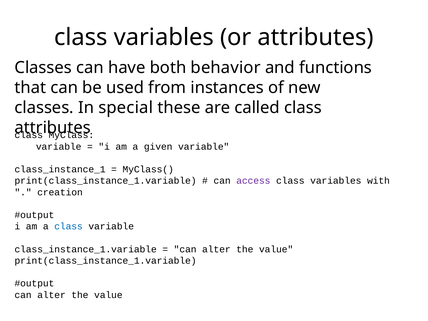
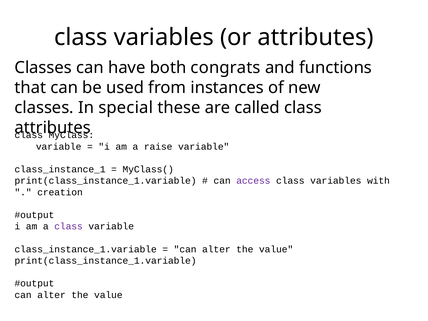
behavior: behavior -> congrats
given: given -> raise
class at (69, 226) colour: blue -> purple
